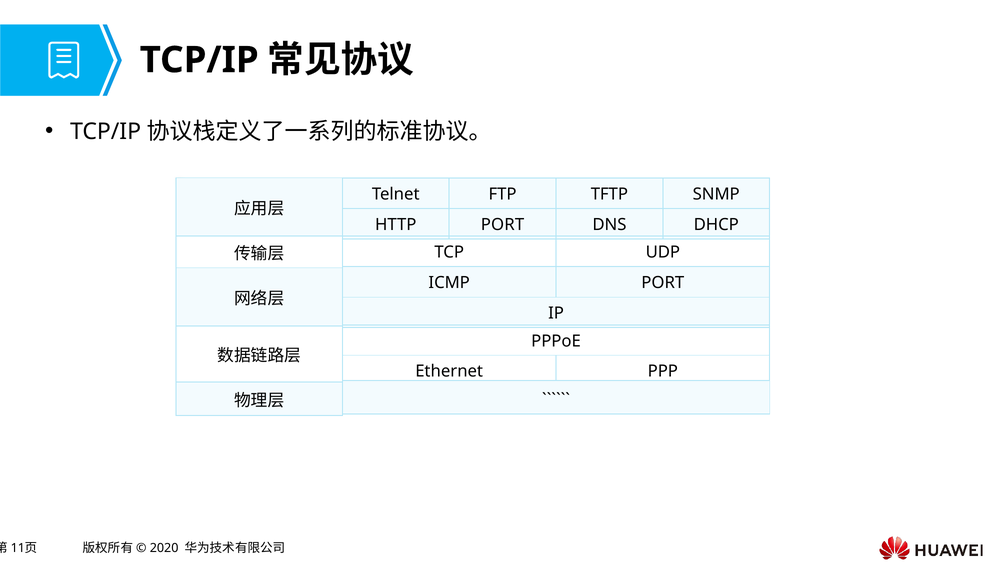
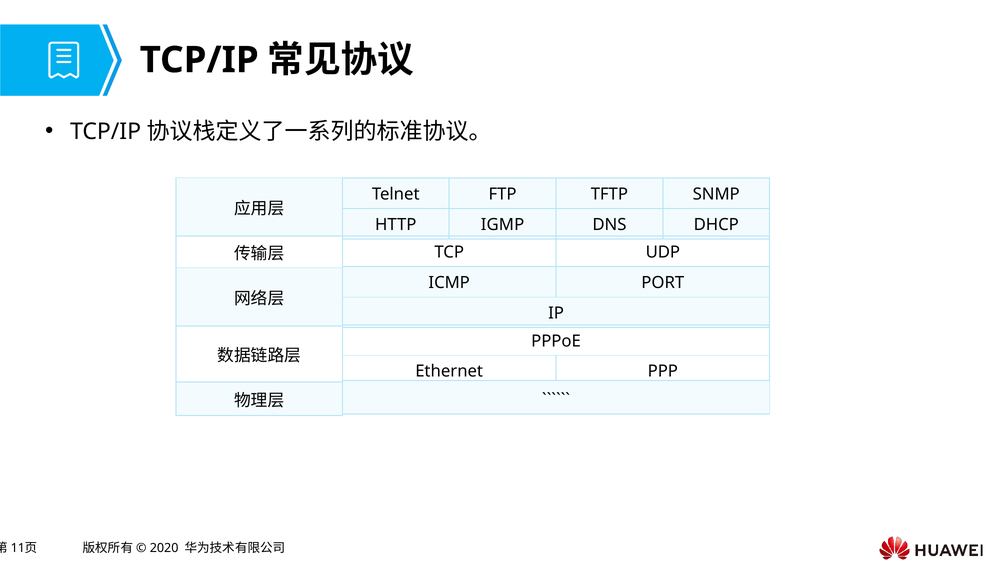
HTTP PORT: PORT -> IGMP
